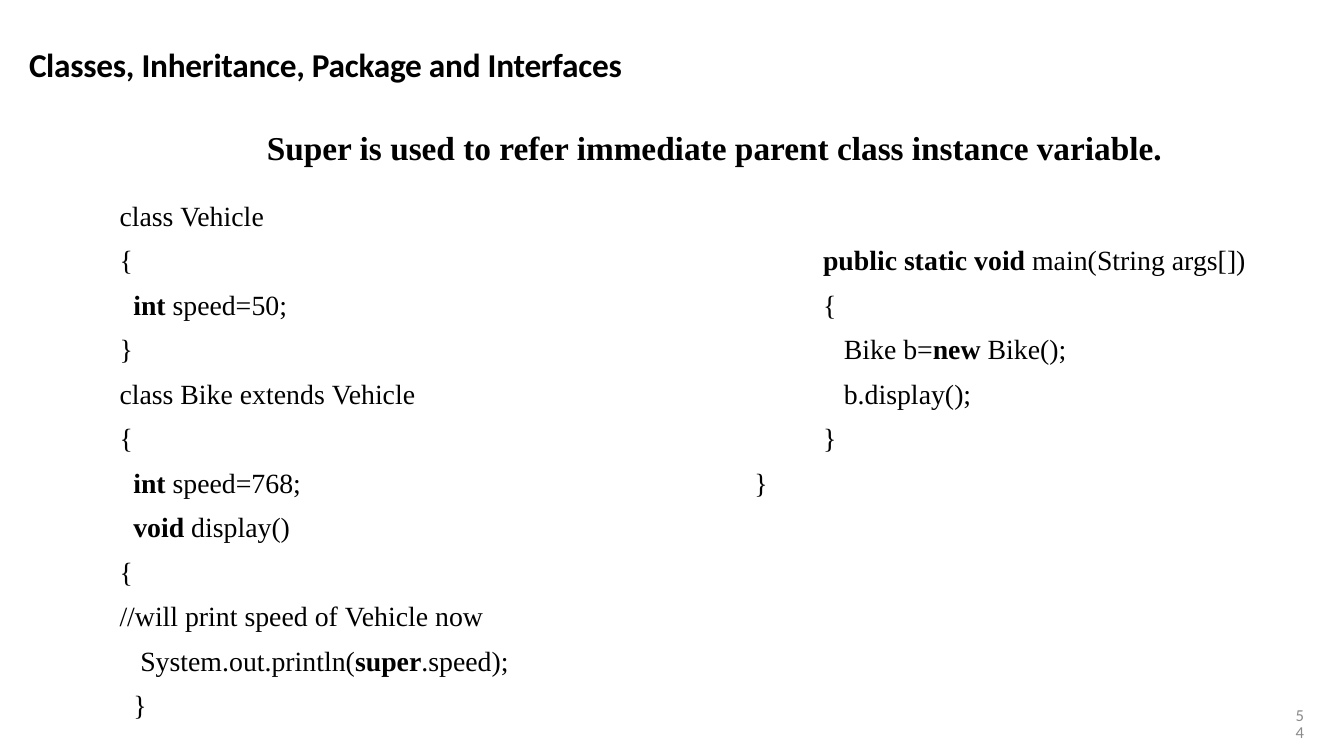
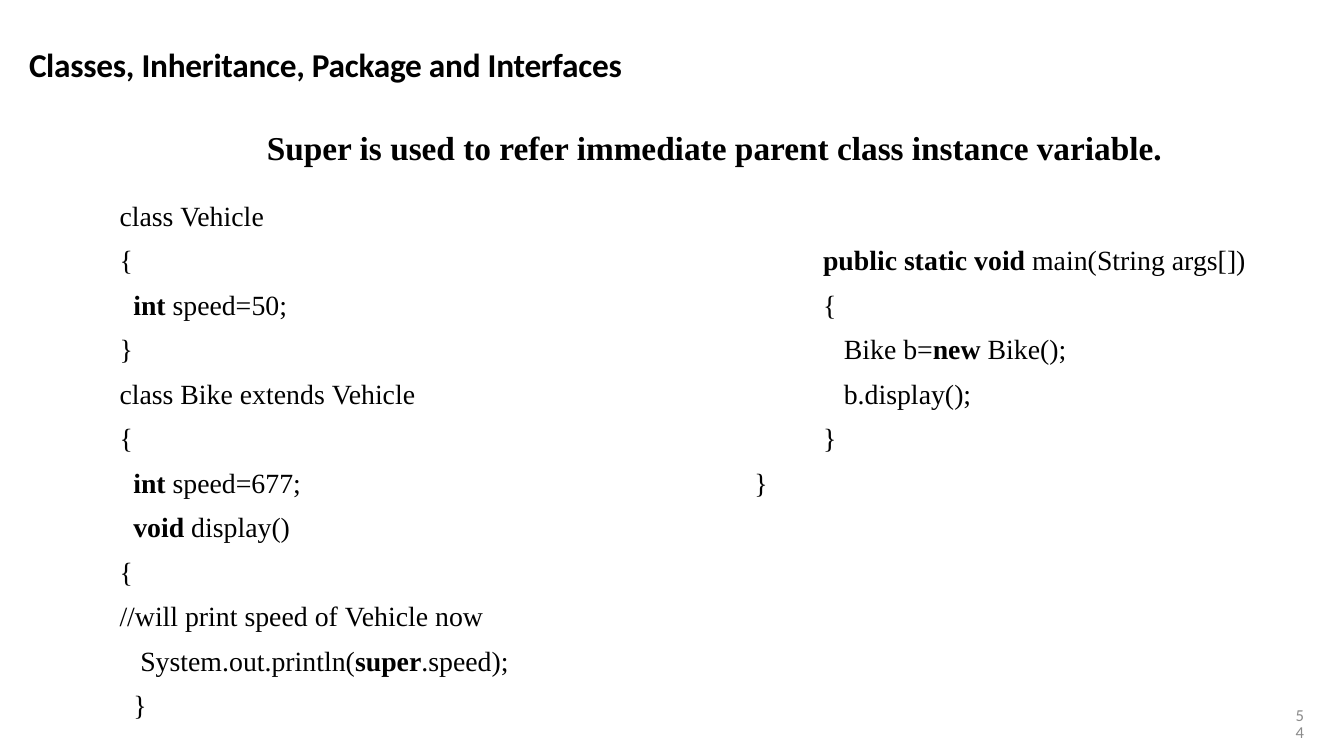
speed=768: speed=768 -> speed=677
